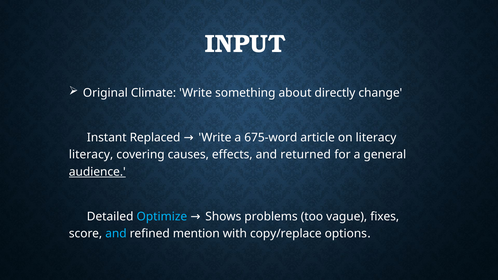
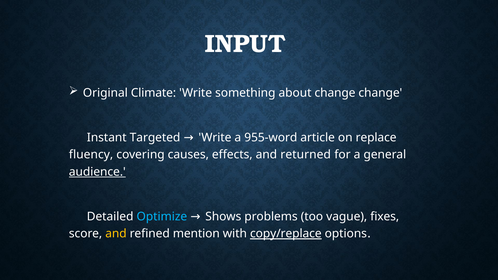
about directly: directly -> change
Replaced: Replaced -> Targeted
675-word: 675-word -> 955-word
on literacy: literacy -> replace
literacy at (91, 155): literacy -> fluency
and at (116, 234) colour: light blue -> yellow
copy/replace underline: none -> present
